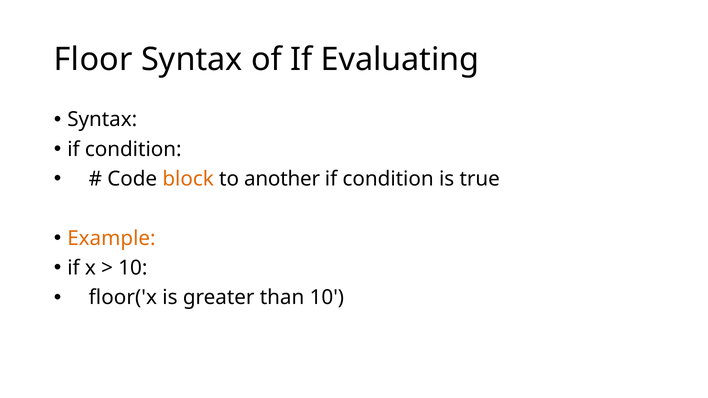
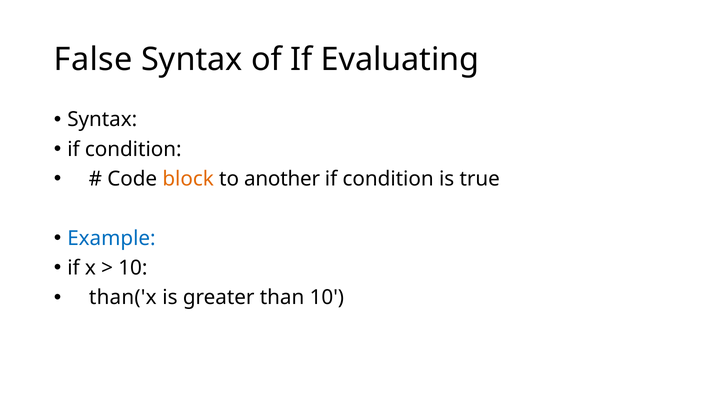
Floor: Floor -> False
Example colour: orange -> blue
floor('x: floor('x -> than('x
